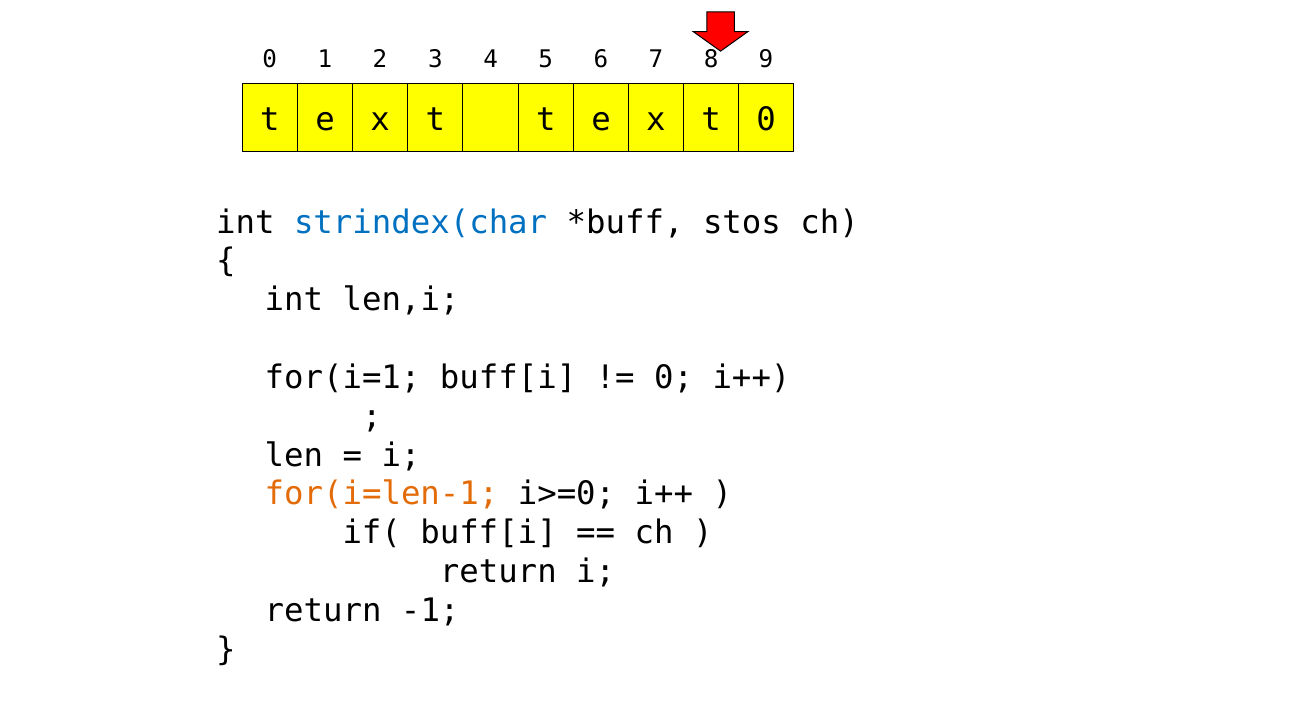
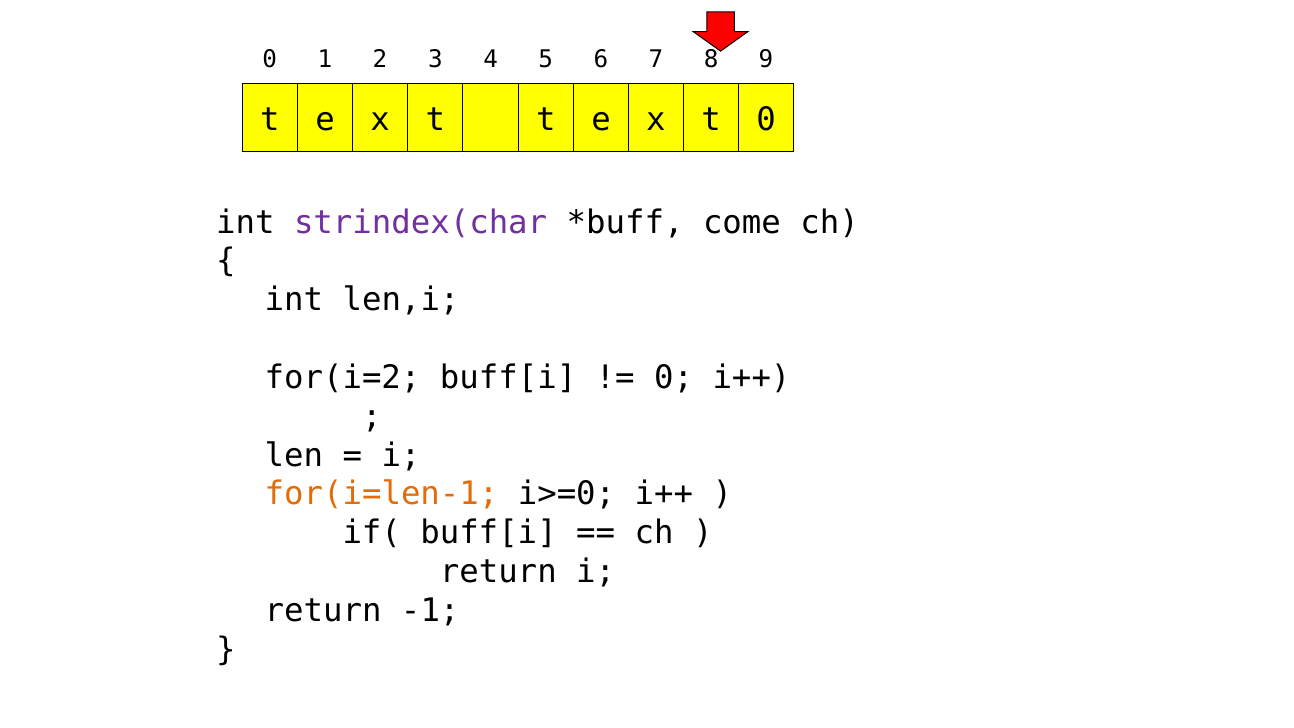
strindex(char colour: blue -> purple
stos: stos -> come
for(i=1: for(i=1 -> for(i=2
